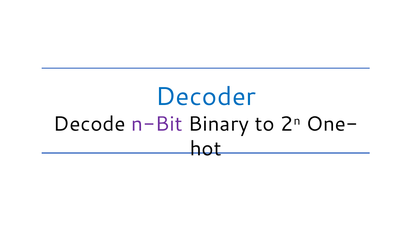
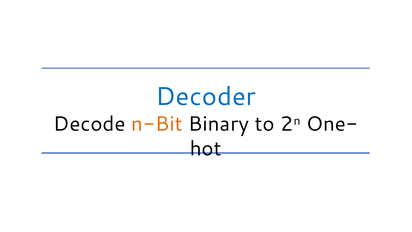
n-Bit colour: purple -> orange
